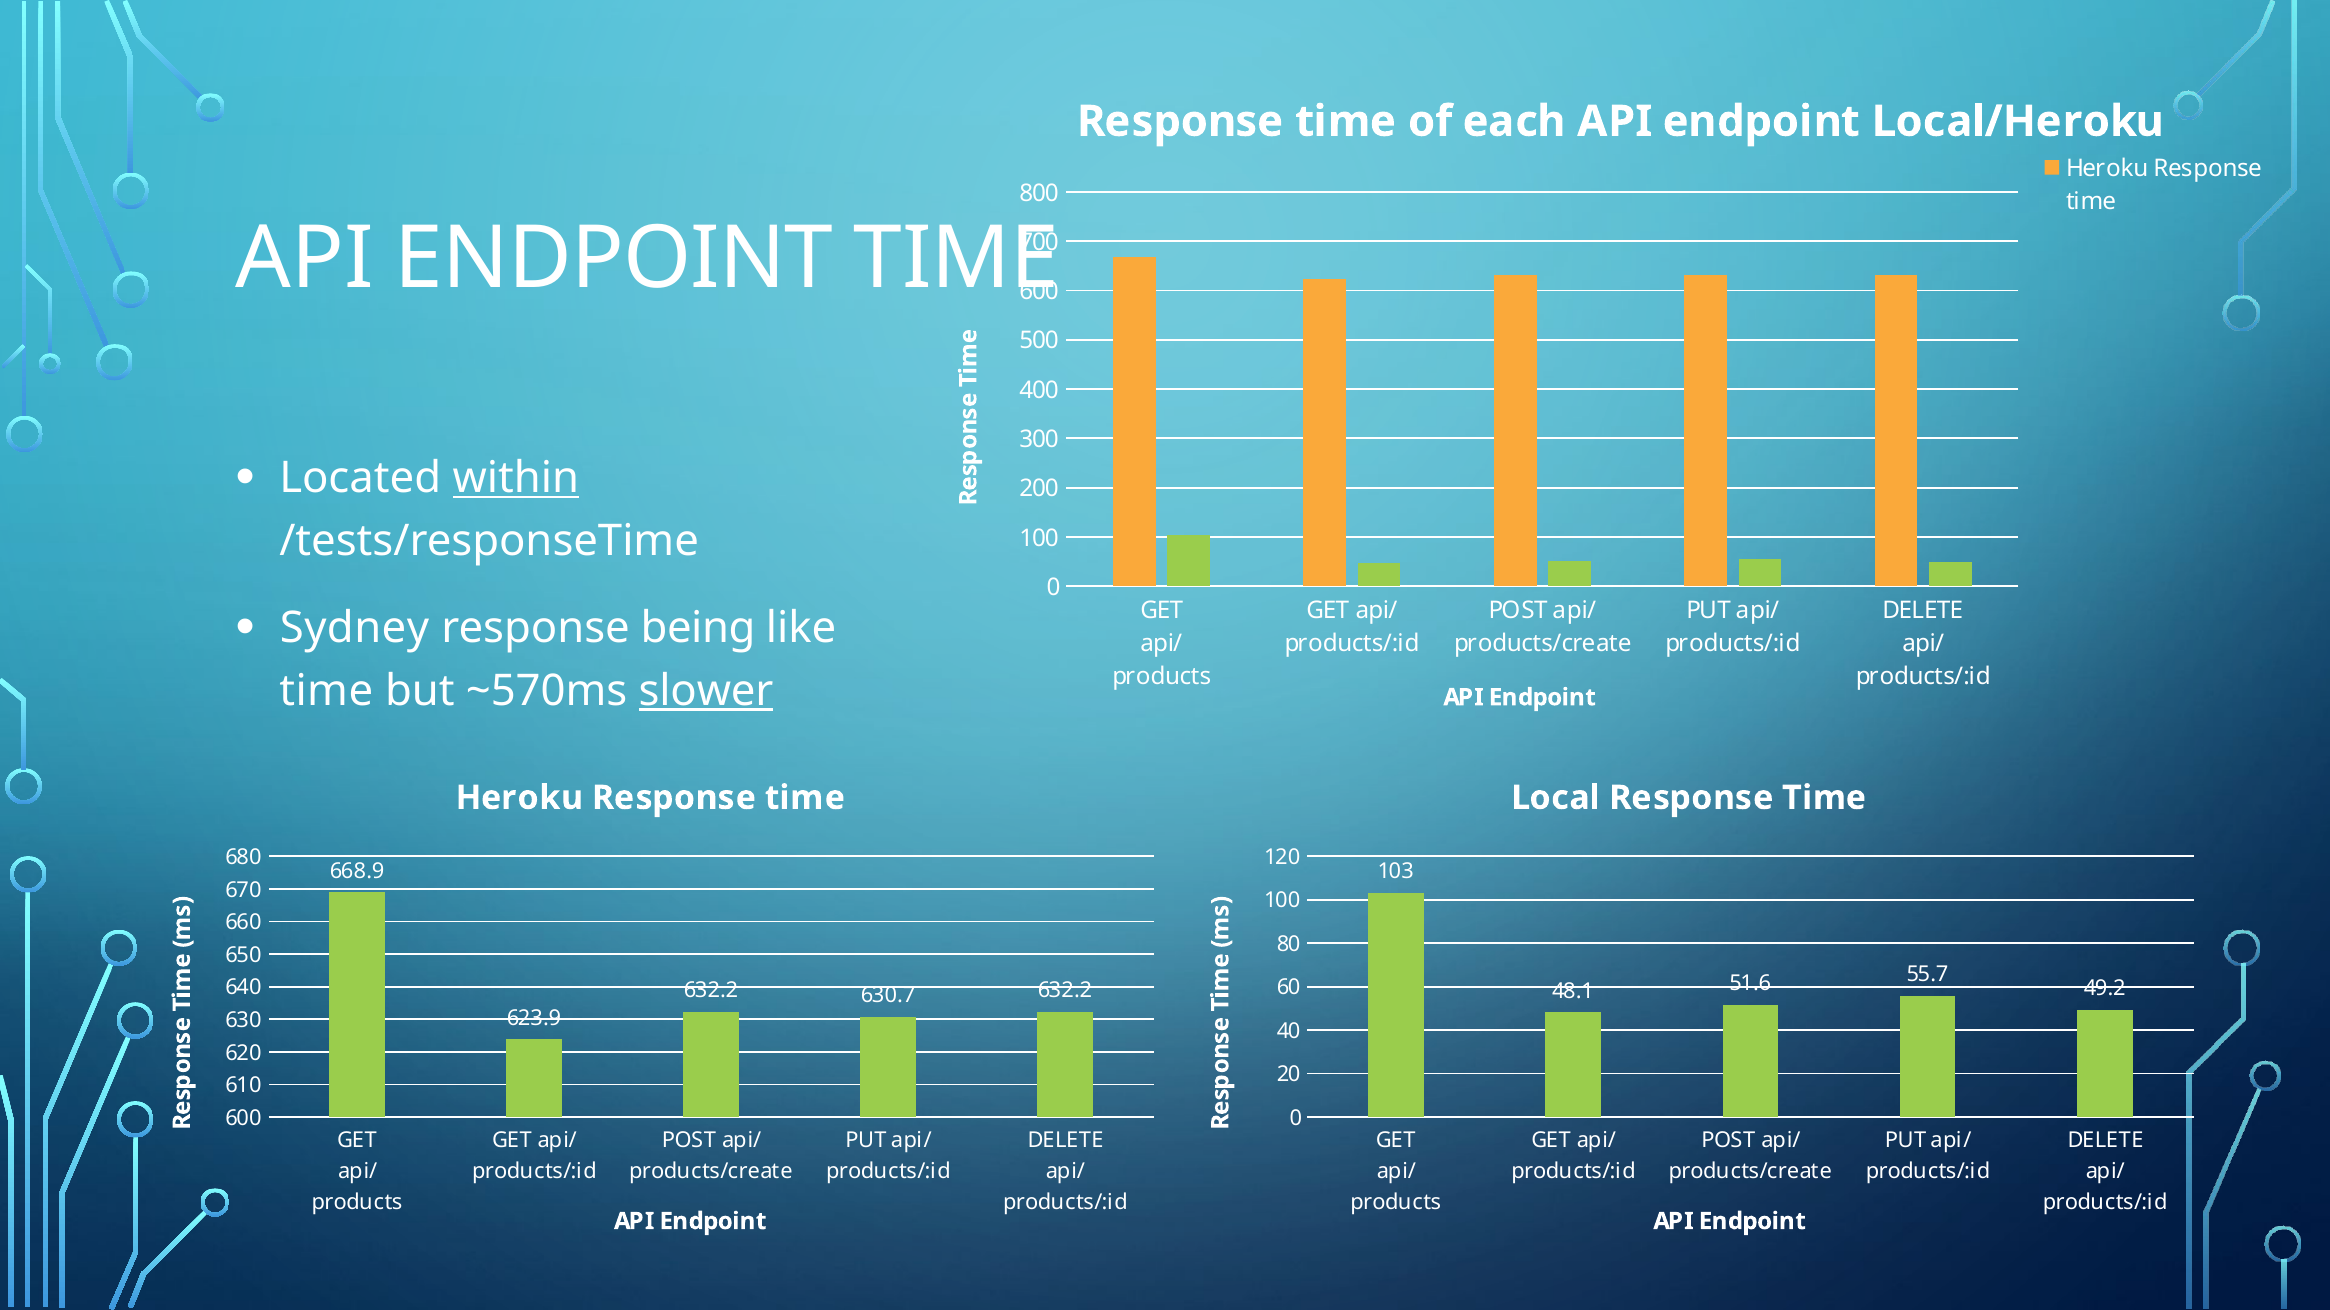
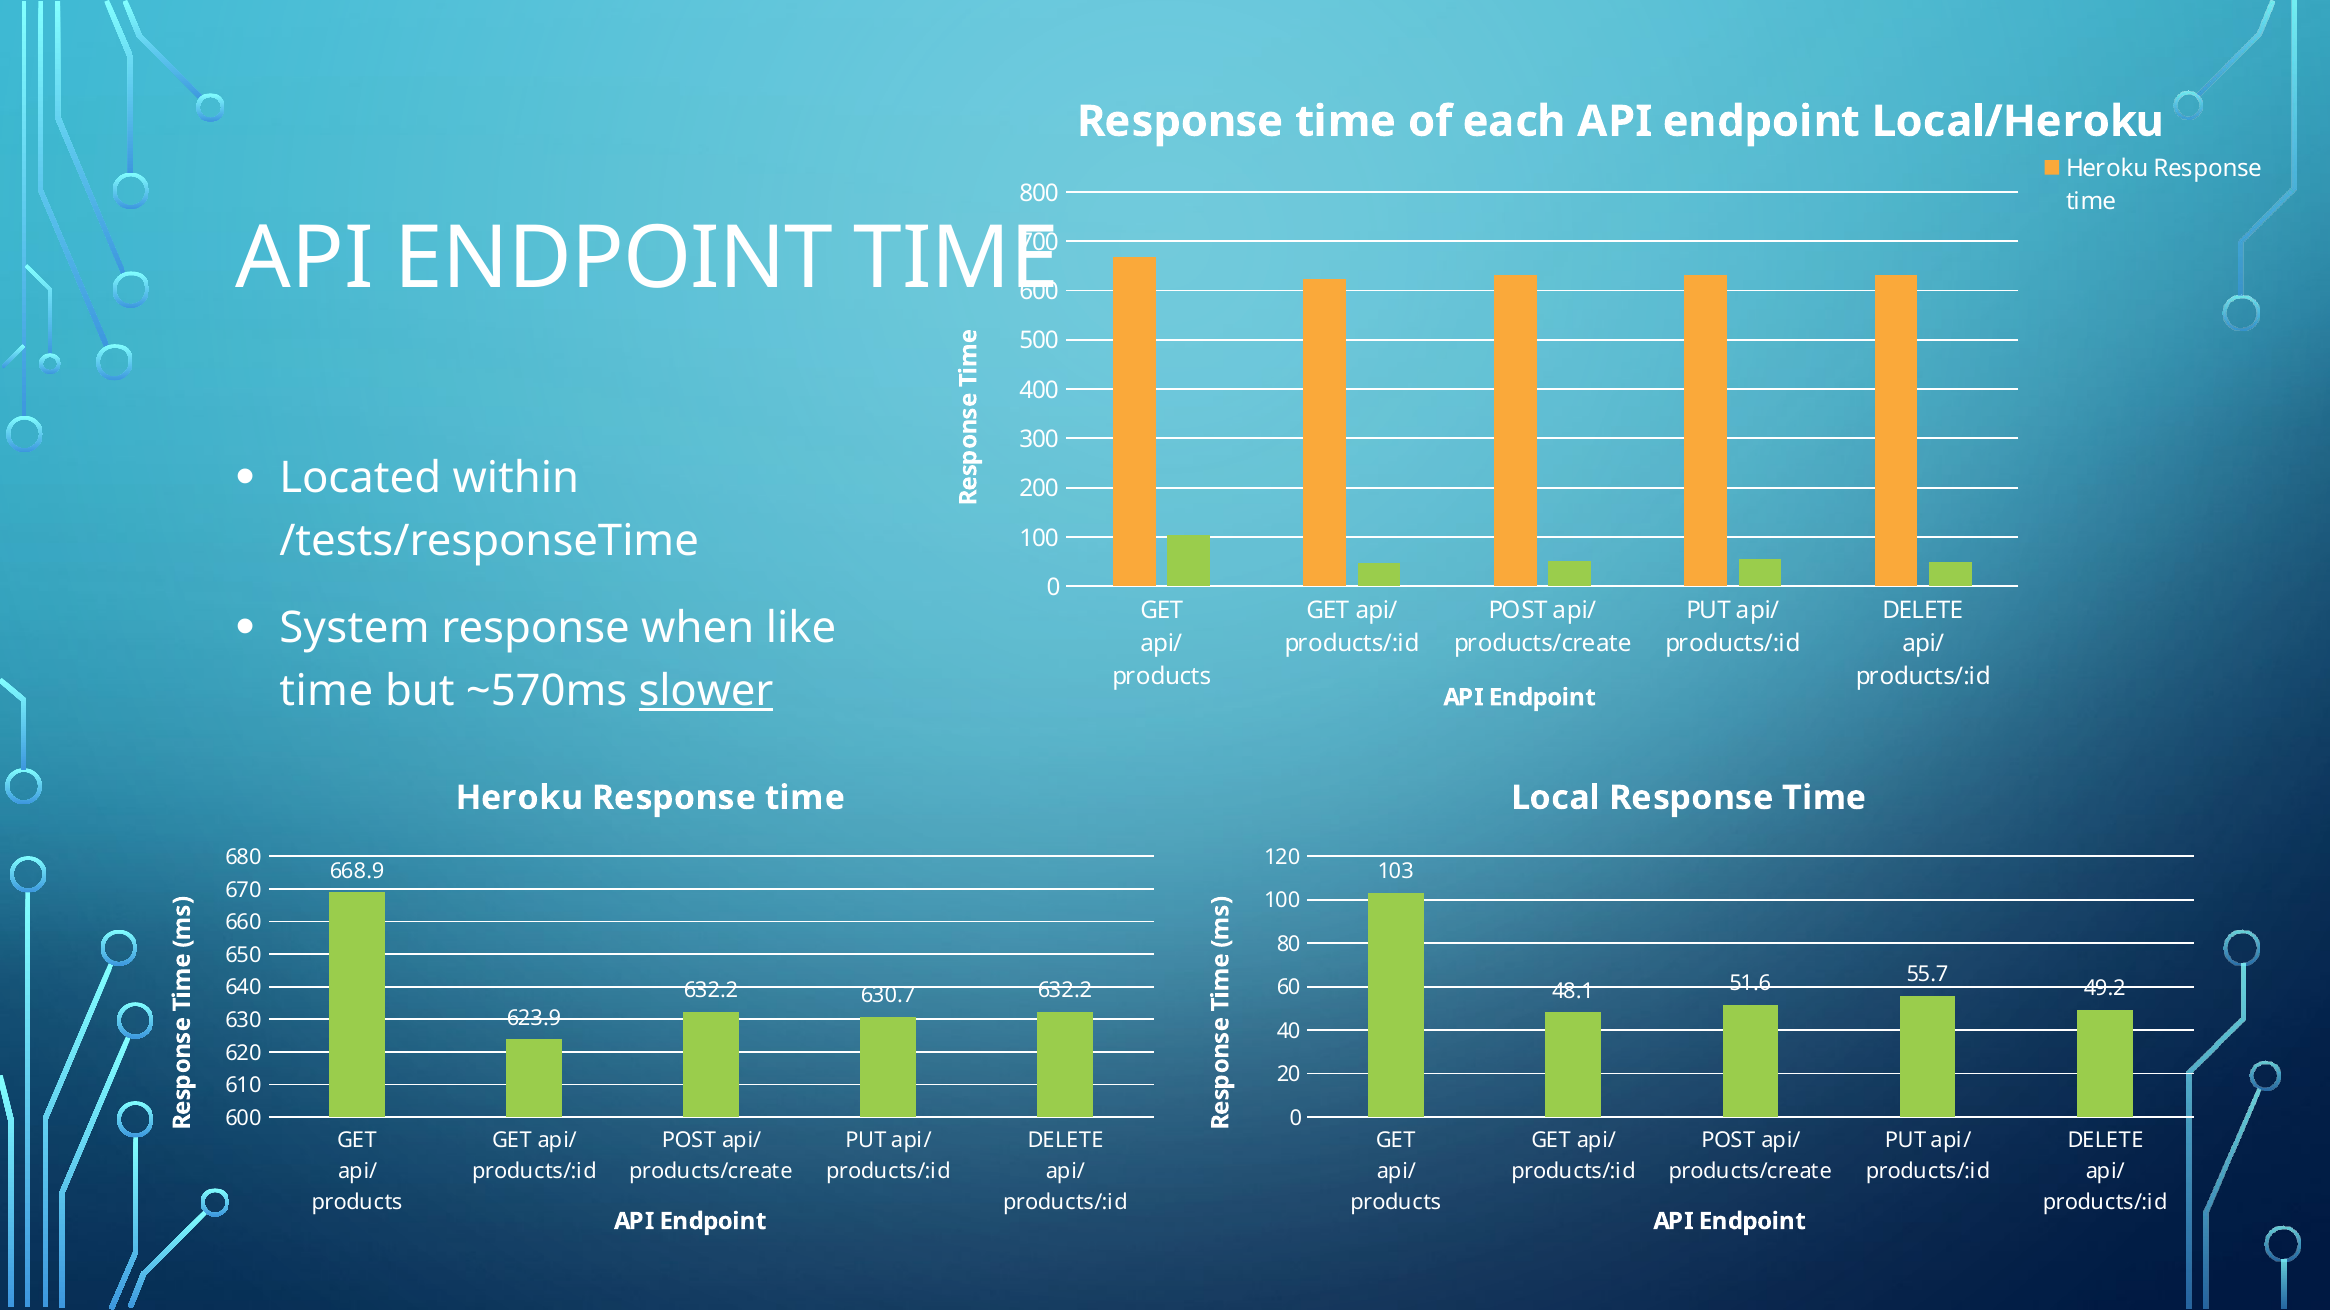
within underline: present -> none
Sydney: Sydney -> System
being: being -> when
